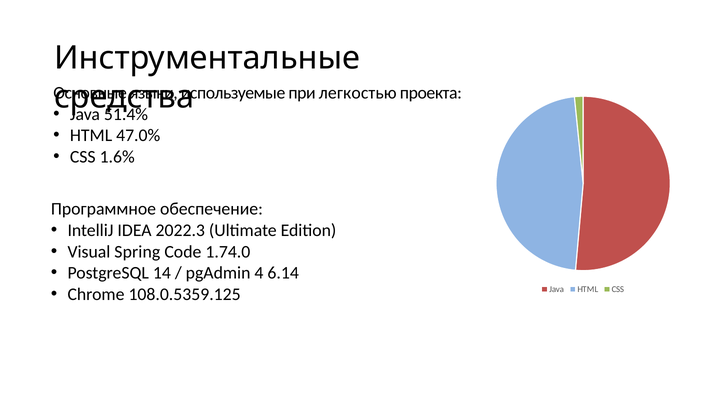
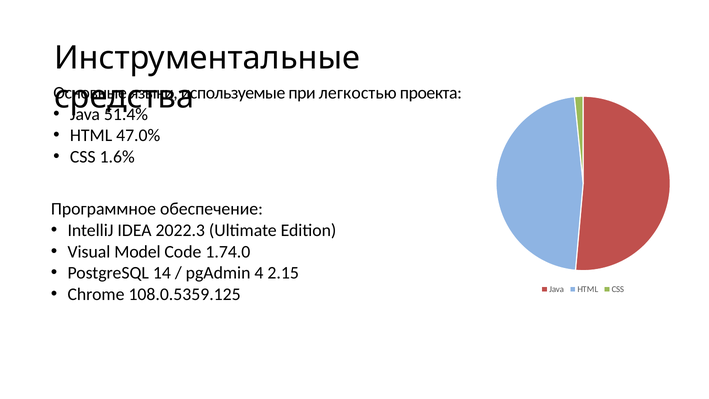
Spring: Spring -> Model
6.14: 6.14 -> 2.15
